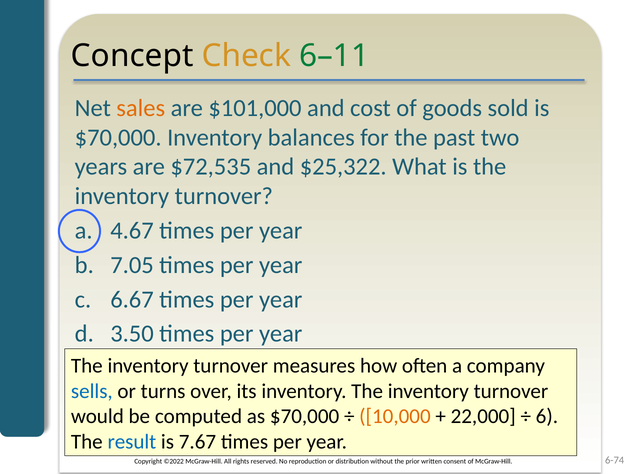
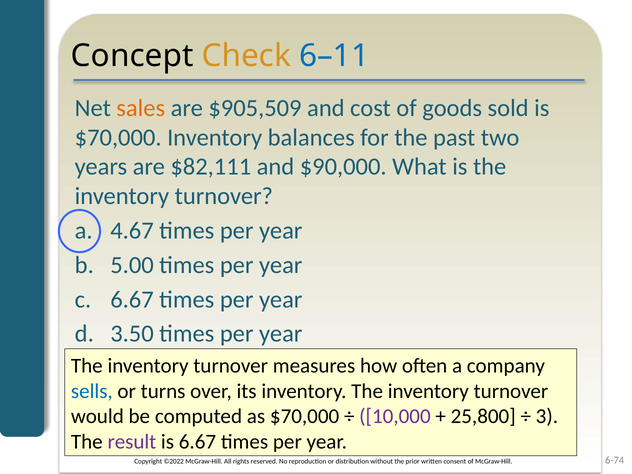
6–11 colour: green -> blue
$101,000: $101,000 -> $905,509
$72,535: $72,535 -> $82,111
$25,322: $25,322 -> $90,000
7.05: 7.05 -> 5.00
10,000 colour: orange -> purple
22,000: 22,000 -> 25,800
6: 6 -> 3
result colour: blue -> purple
is 7.67: 7.67 -> 6.67
